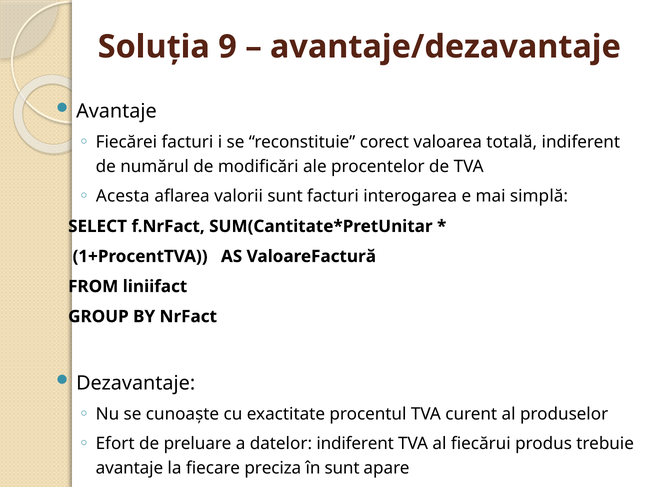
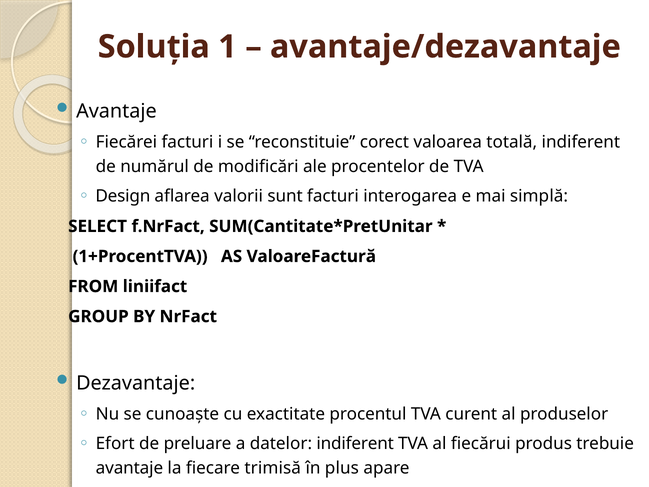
9: 9 -> 1
Acesta: Acesta -> Design
preciza: preciza -> trimisă
în sunt: sunt -> plus
